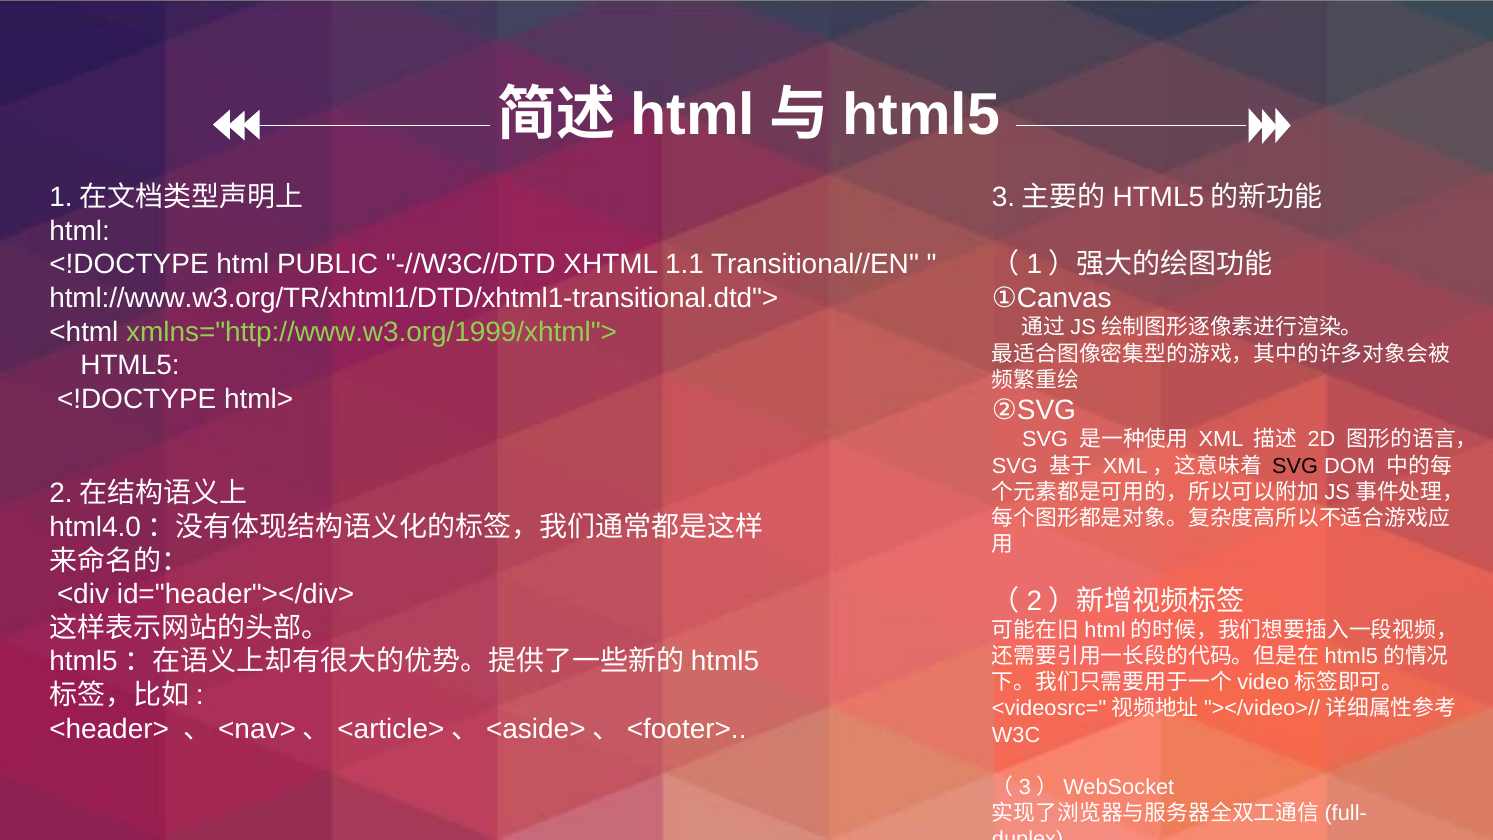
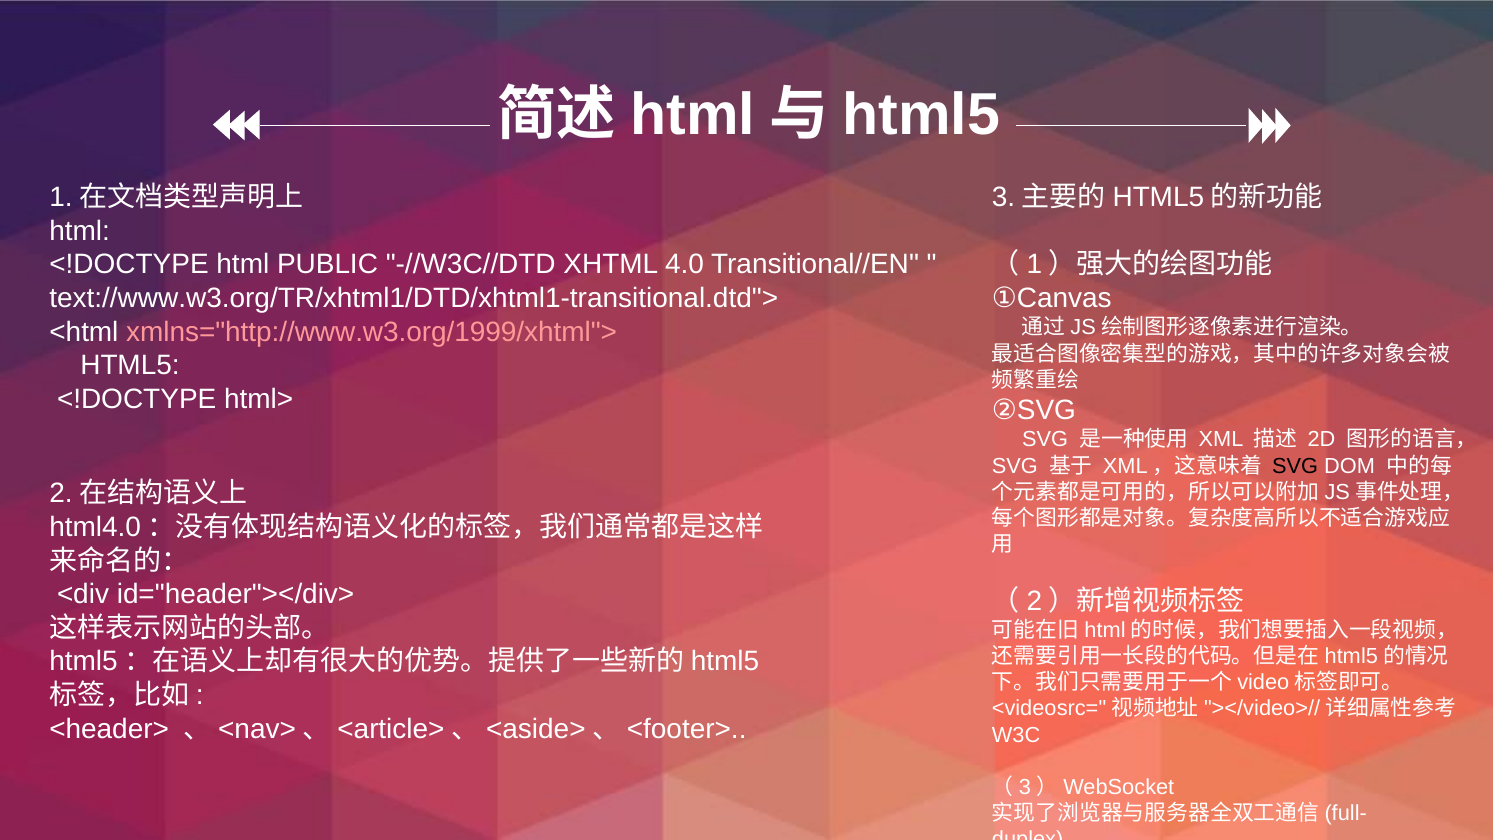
1.1: 1.1 -> 4.0
html://www.w3.org/TR/xhtml1/DTD/xhtml1-transitional.dtd">: html://www.w3.org/TR/xhtml1/DTD/xhtml1-transitional.dtd"> -> text://www.w3.org/TR/xhtml1/DTD/xhtml1-transitional.dtd">
xmlns="http://www.w3.org/1999/xhtml"> colour: light green -> pink
